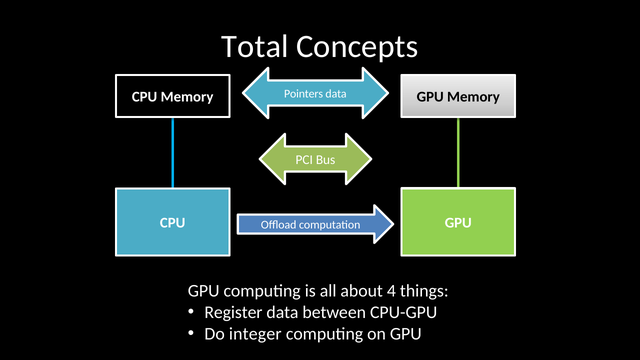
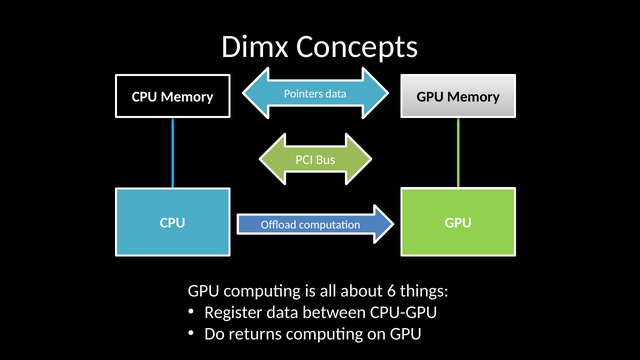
Total: Total -> Dimx
4: 4 -> 6
integer: integer -> returns
